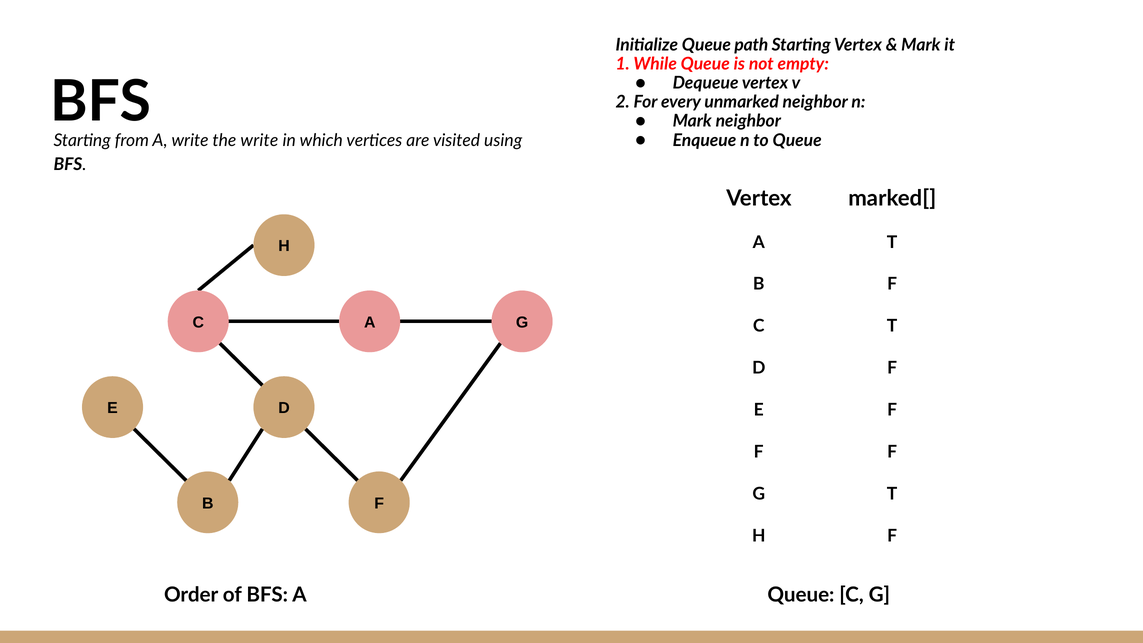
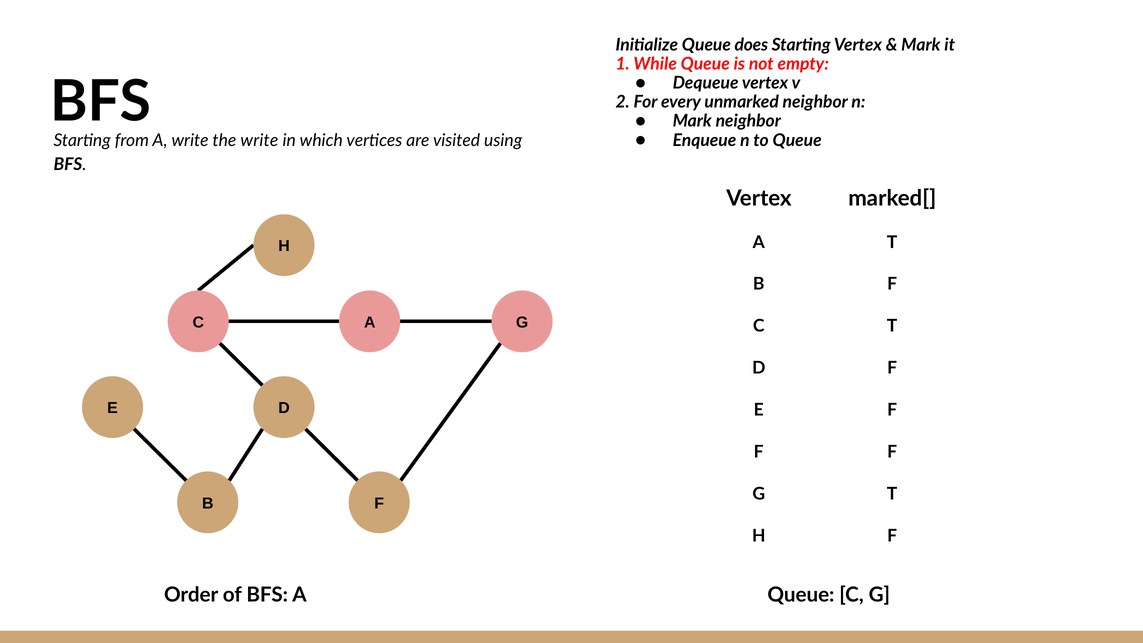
path: path -> does
